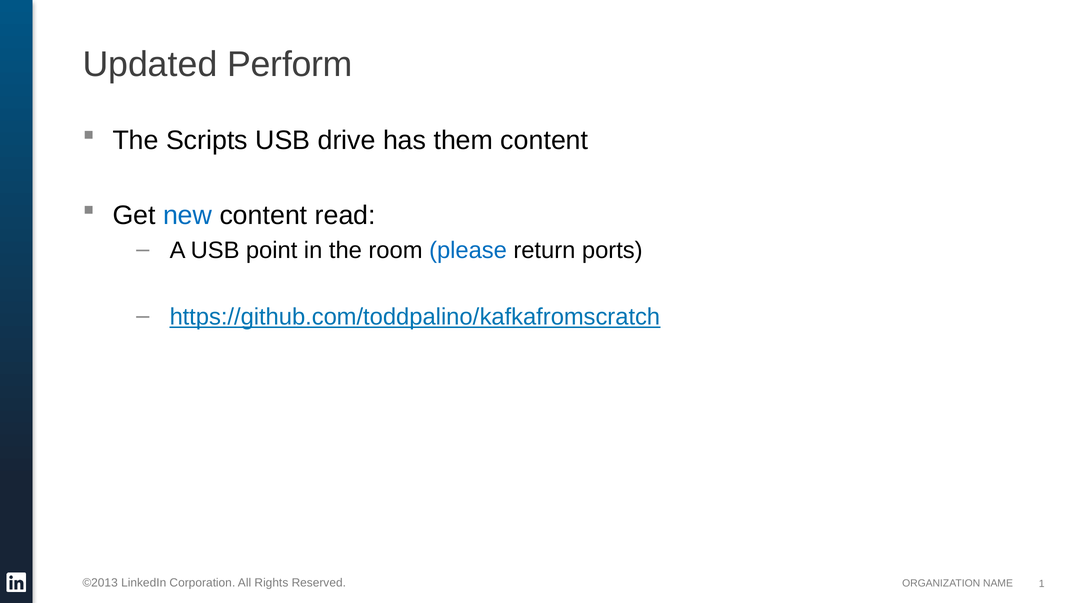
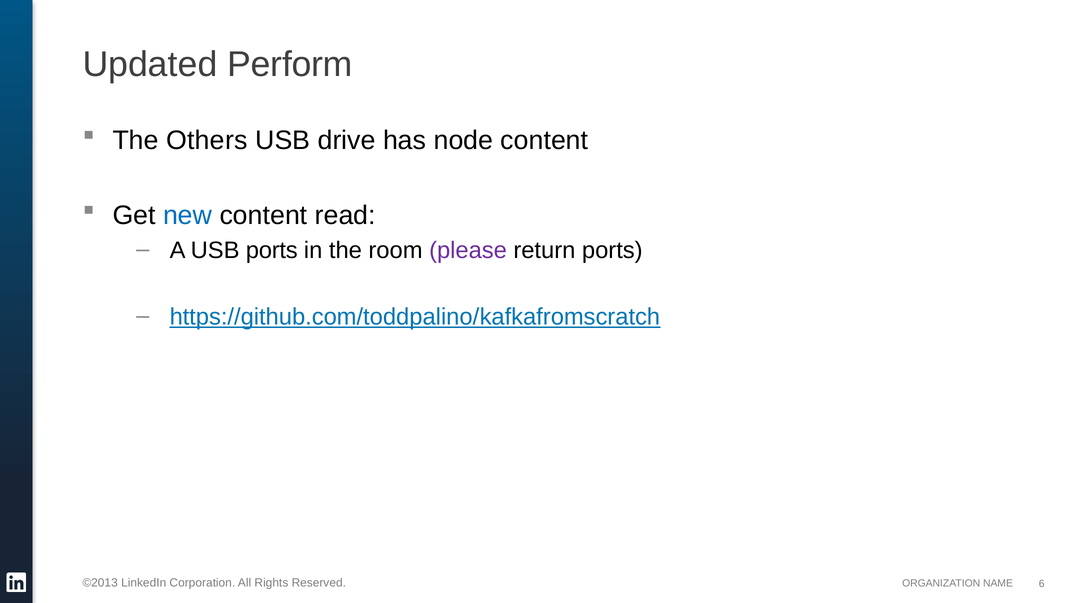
Scripts: Scripts -> Others
them: them -> node
USB point: point -> ports
please colour: blue -> purple
1: 1 -> 6
